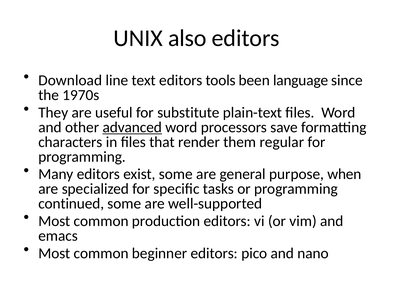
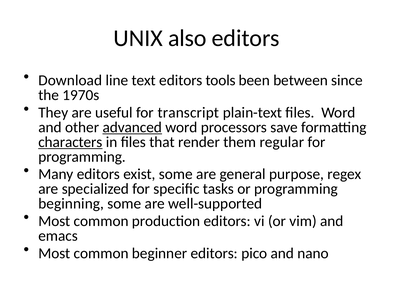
language: language -> between
substitute: substitute -> transcript
characters underline: none -> present
when: when -> regex
continued: continued -> beginning
